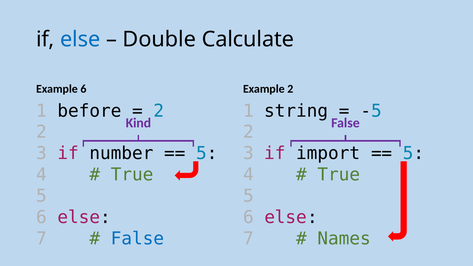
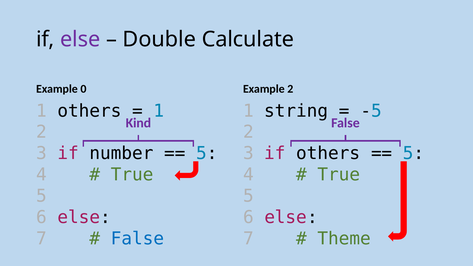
else at (80, 39) colour: blue -> purple
Example 6: 6 -> 0
1 before: before -> others
2 at (159, 111): 2 -> 1
if import: import -> others
Names: Names -> Theme
